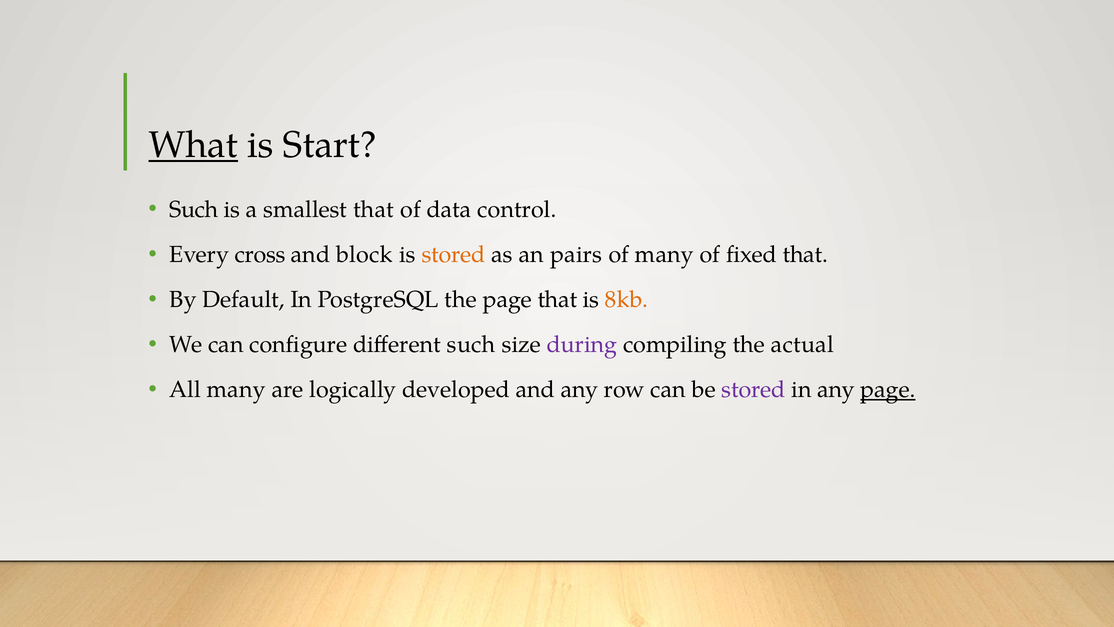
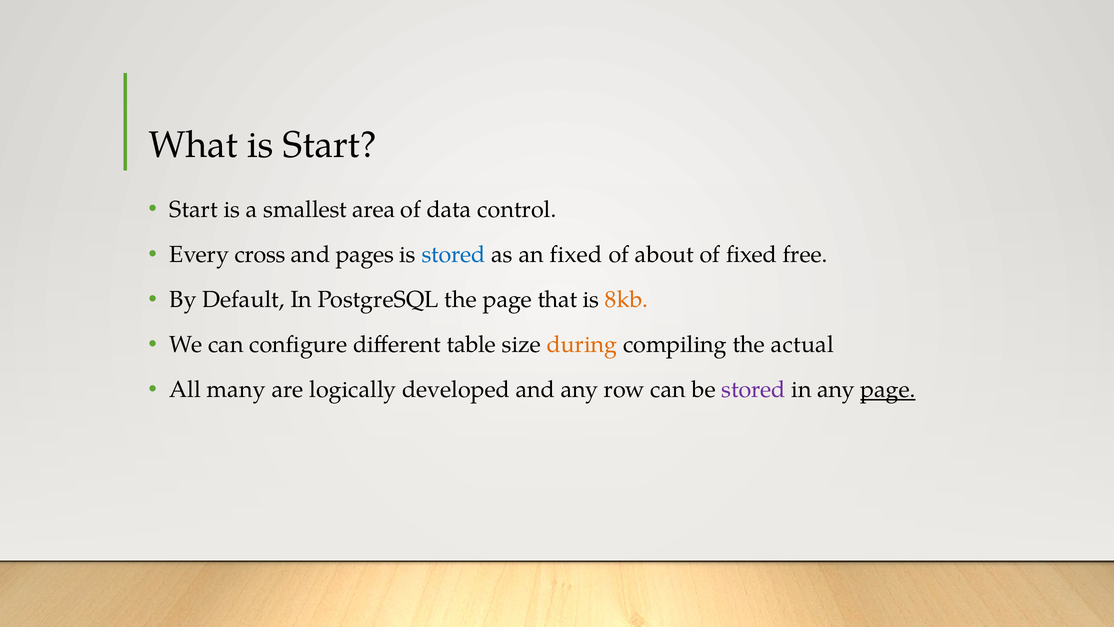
What underline: present -> none
Such at (194, 209): Such -> Start
smallest that: that -> area
block: block -> pages
stored at (454, 254) colour: orange -> blue
an pairs: pairs -> fixed
of many: many -> about
fixed that: that -> free
different such: such -> table
during colour: purple -> orange
